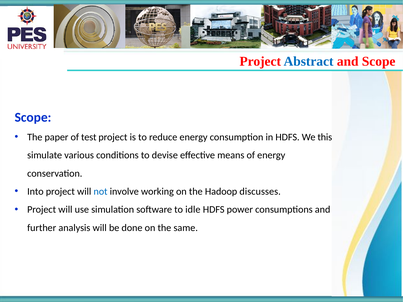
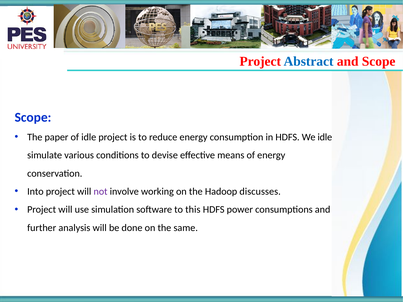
of test: test -> idle
We this: this -> idle
not colour: blue -> purple
idle: idle -> this
